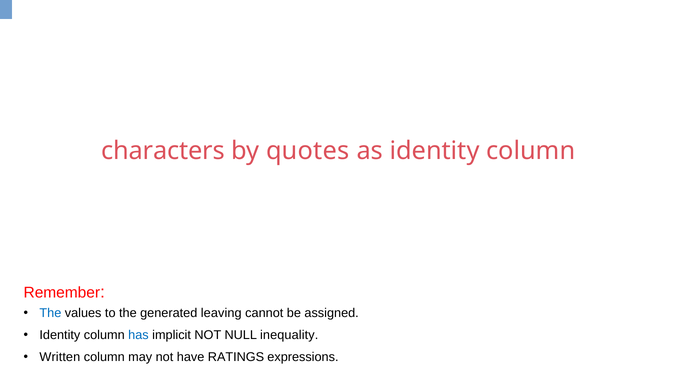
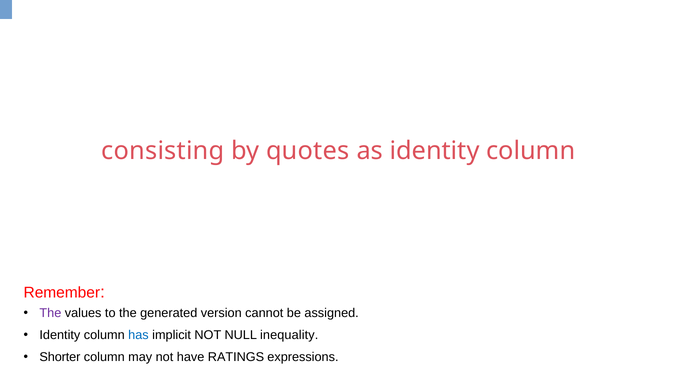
characters: characters -> consisting
The at (50, 313) colour: blue -> purple
leaving: leaving -> version
Written: Written -> Shorter
